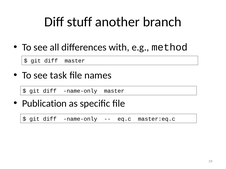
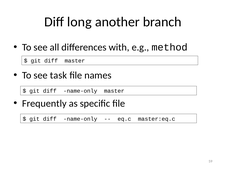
stuff: stuff -> long
Publication: Publication -> Frequently
